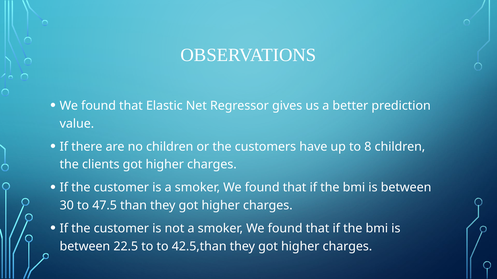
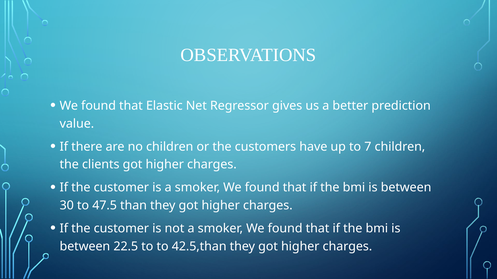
8: 8 -> 7
